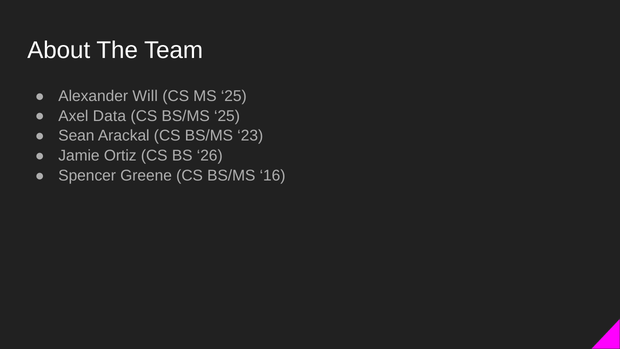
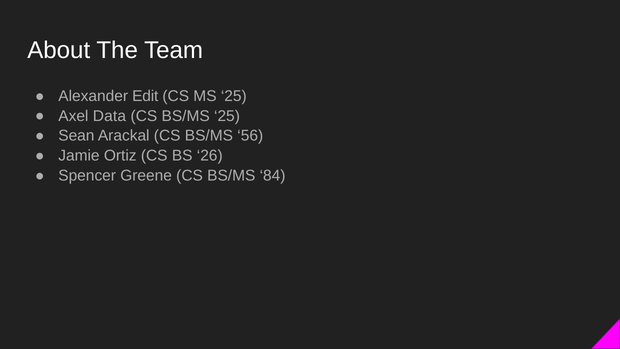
Will: Will -> Edit
23: 23 -> 56
16: 16 -> 84
